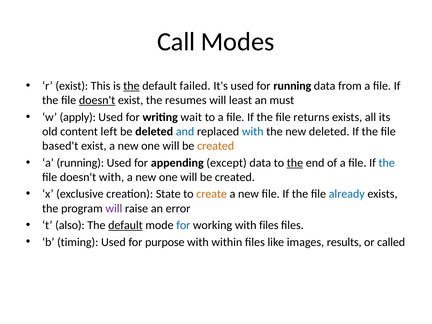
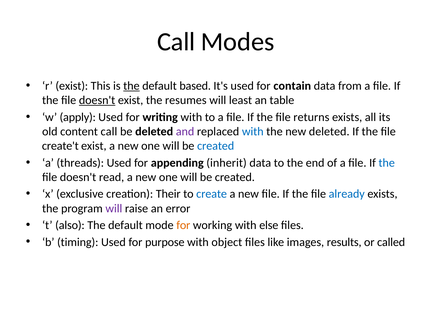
failed: failed -> based
for running: running -> contain
must: must -> table
writing wait: wait -> with
content left: left -> call
and colour: blue -> purple
based't: based't -> create't
created at (216, 146) colour: orange -> blue
a running: running -> threads
except: except -> inherit
the at (295, 163) underline: present -> none
doesn't with: with -> read
State: State -> Their
create colour: orange -> blue
default at (125, 225) underline: present -> none
for at (183, 225) colour: blue -> orange
with files: files -> else
within: within -> object
